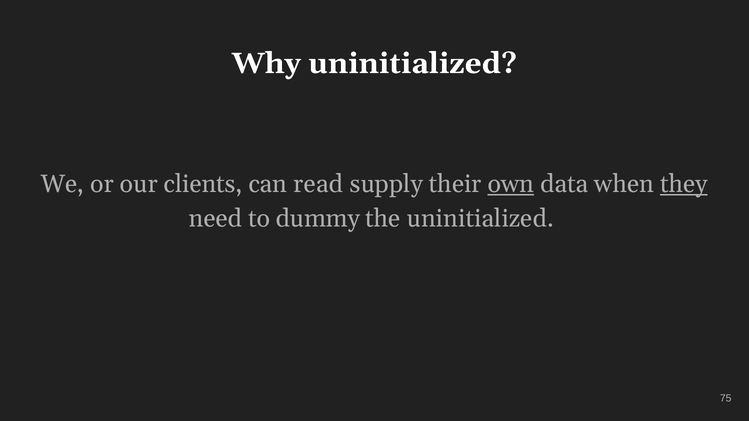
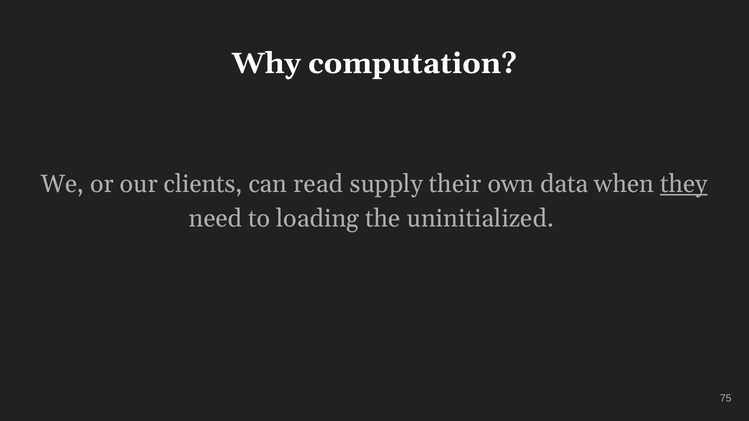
Why uninitialized: uninitialized -> computation
own underline: present -> none
dummy: dummy -> loading
